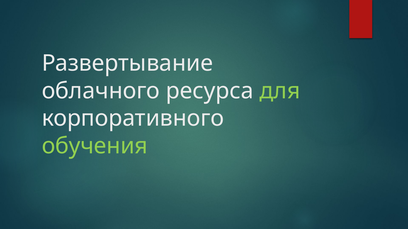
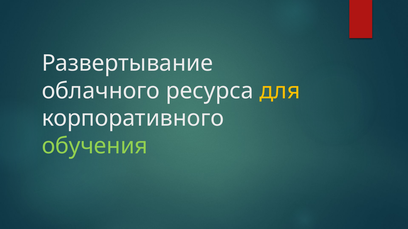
для colour: light green -> yellow
